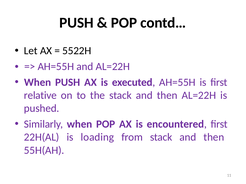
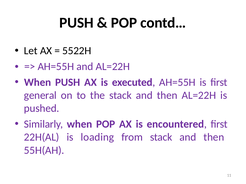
relative: relative -> general
